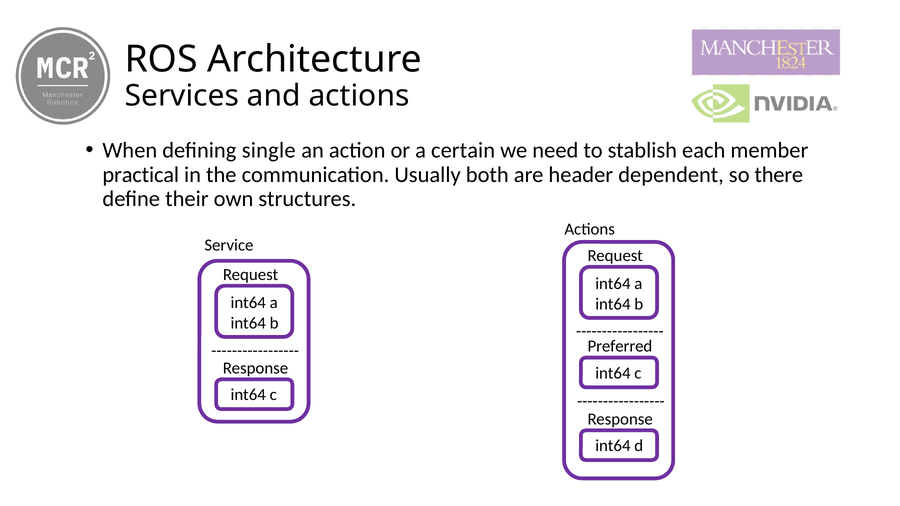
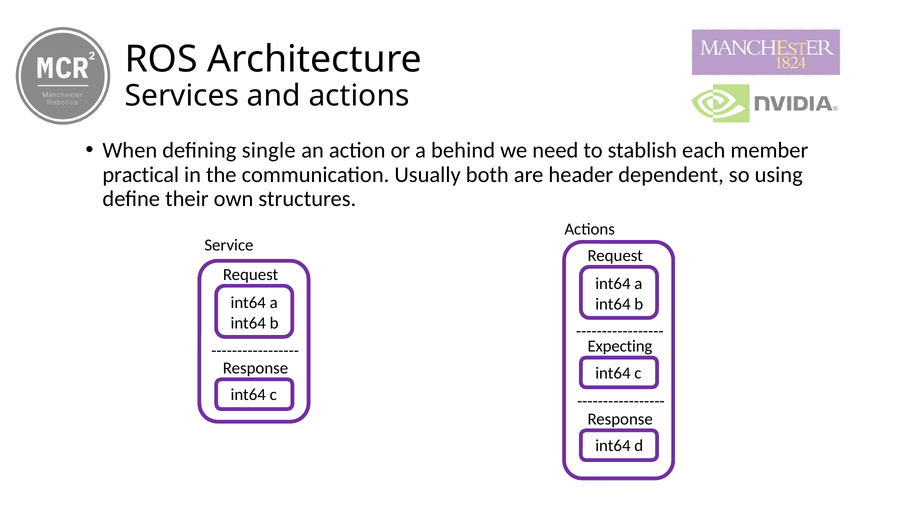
certain: certain -> behind
there: there -> using
Preferred: Preferred -> Expecting
